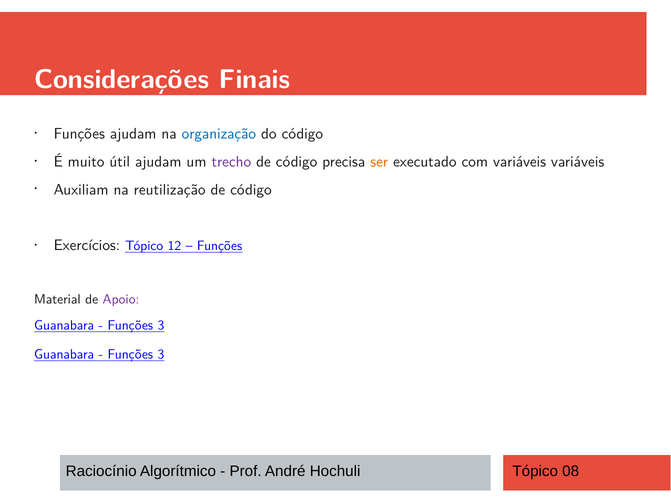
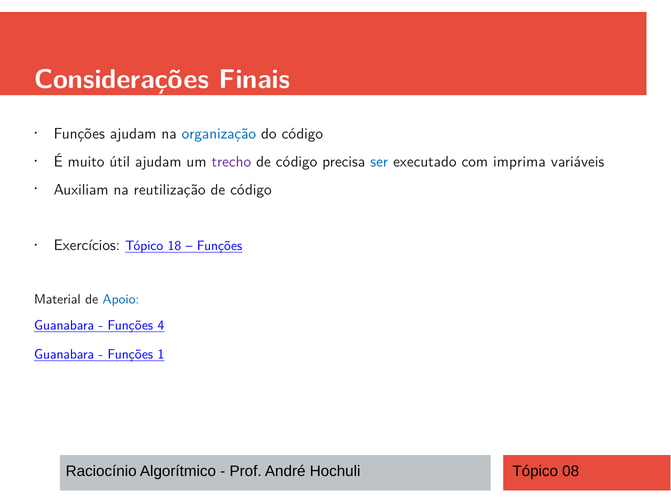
ser colour: orange -> blue
com variáveis: variáveis -> imprima
12: 12 -> 18
Apoio colour: purple -> blue
3 at (161, 325): 3 -> 4
3 at (161, 355): 3 -> 1
